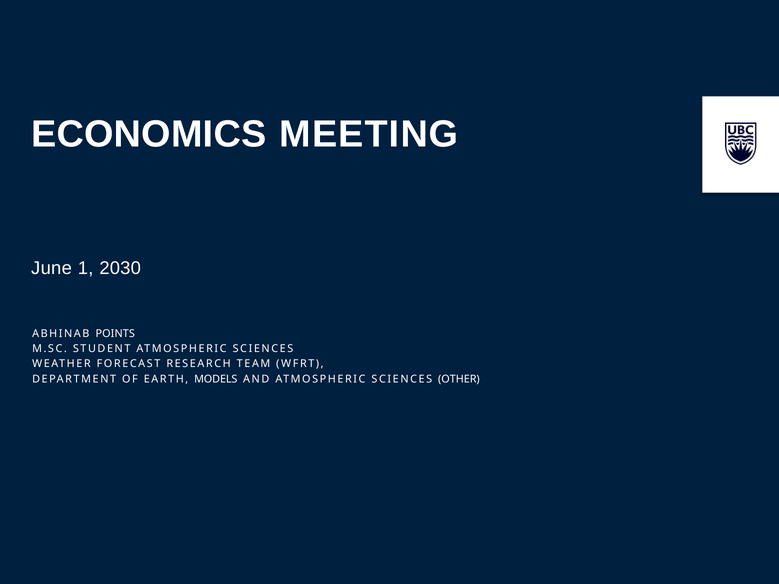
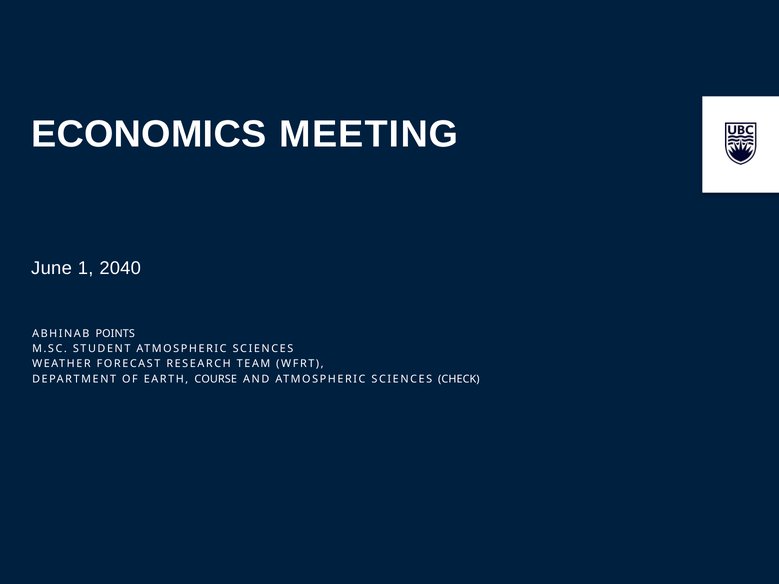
2030: 2030 -> 2040
MODELS: MODELS -> COURSE
OTHER: OTHER -> CHECK
